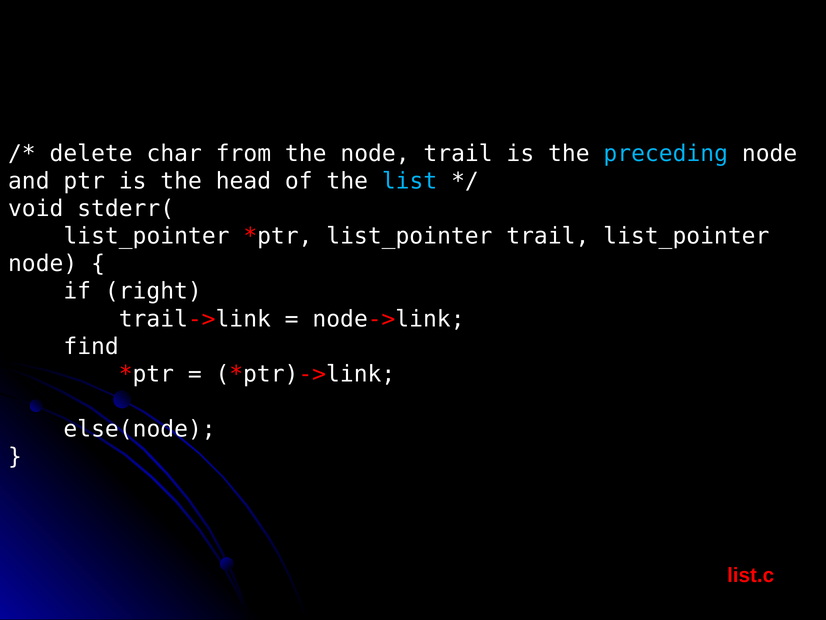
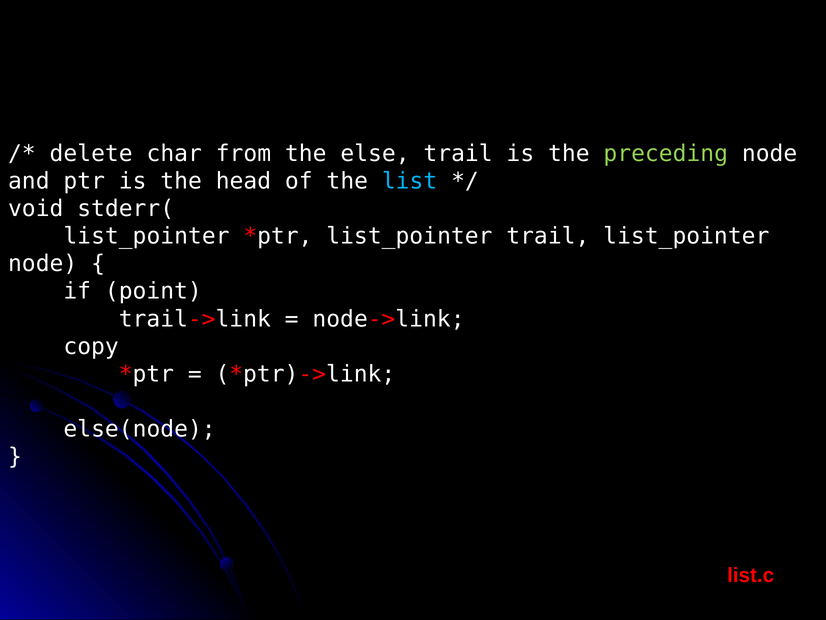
the node: node -> else
preceding colour: light blue -> light green
right: right -> point
find: find -> copy
